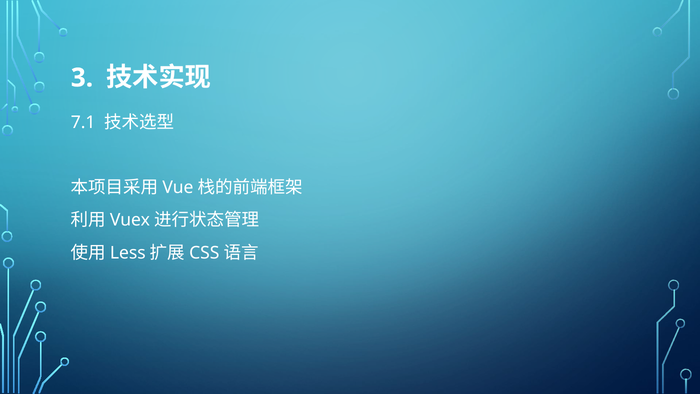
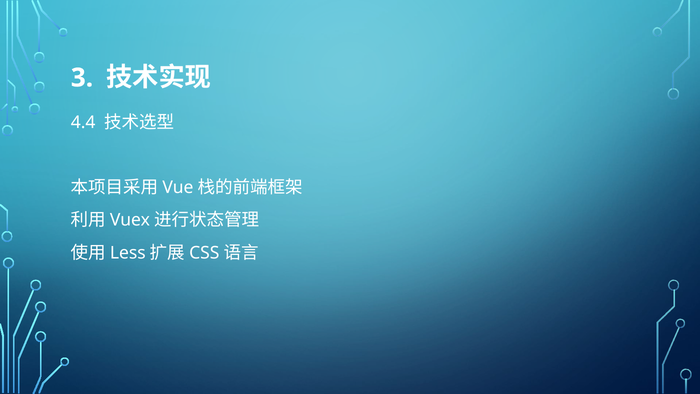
7.1: 7.1 -> 4.4
